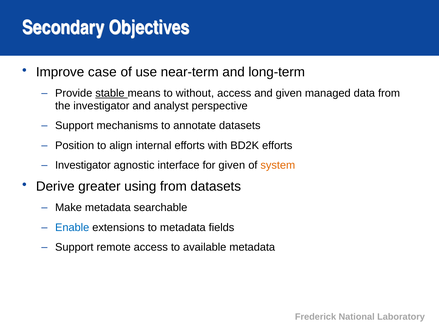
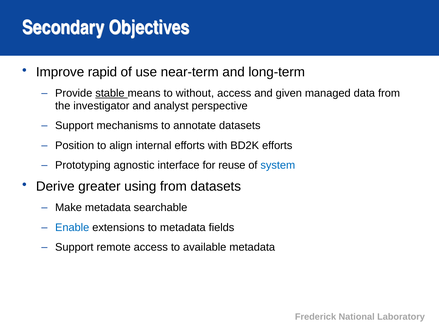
case: case -> rapid
Investigator at (83, 165): Investigator -> Prototyping
for given: given -> reuse
system colour: orange -> blue
